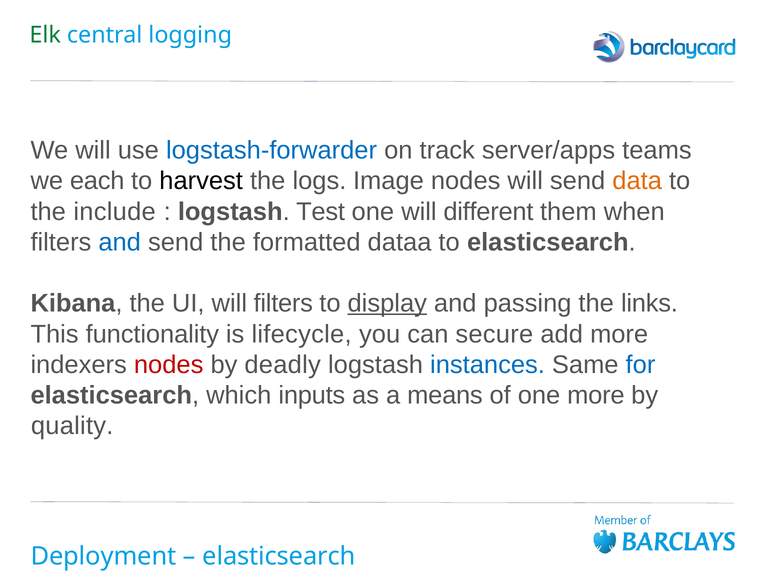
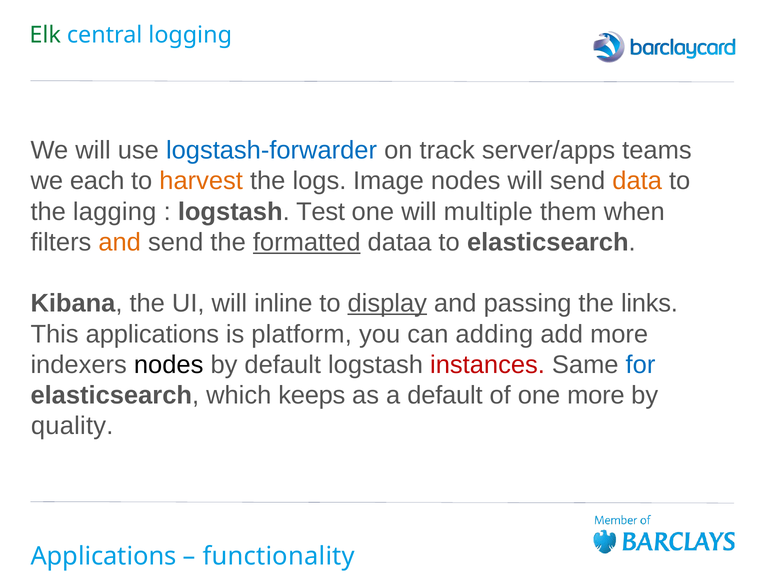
harvest colour: black -> orange
include: include -> lagging
different: different -> multiple
and at (120, 242) colour: blue -> orange
formatted underline: none -> present
will filters: filters -> inline
This functionality: functionality -> applications
lifecycle: lifecycle -> platform
secure: secure -> adding
nodes at (169, 365) colour: red -> black
by deadly: deadly -> default
instances colour: blue -> red
inputs: inputs -> keeps
a means: means -> default
Deployment at (103, 556): Deployment -> Applications
elasticsearch at (279, 556): elasticsearch -> functionality
